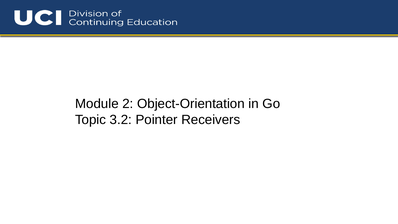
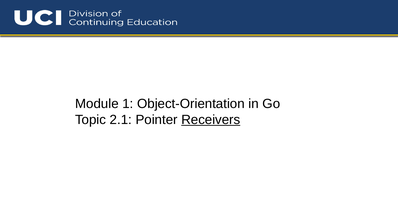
2: 2 -> 1
3.2: 3.2 -> 2.1
Receivers underline: none -> present
